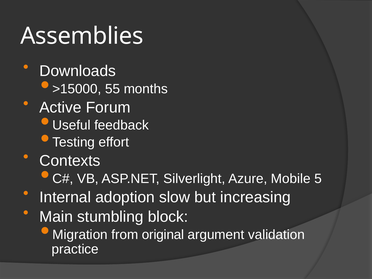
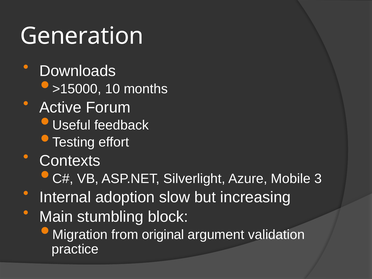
Assemblies: Assemblies -> Generation
55: 55 -> 10
5: 5 -> 3
